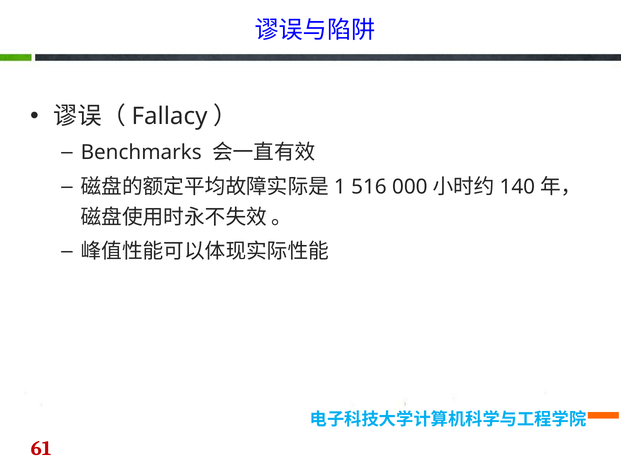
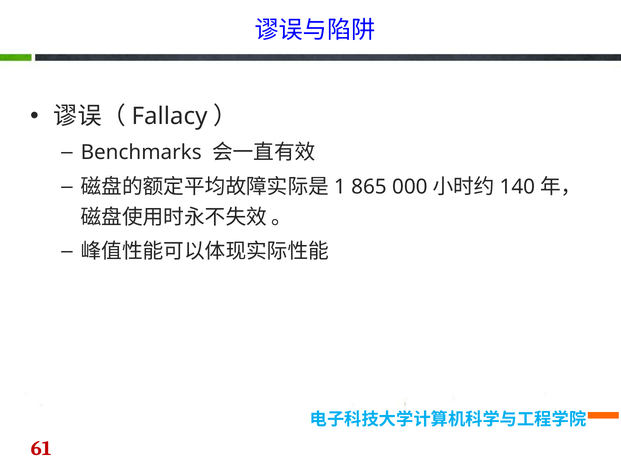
516: 516 -> 865
